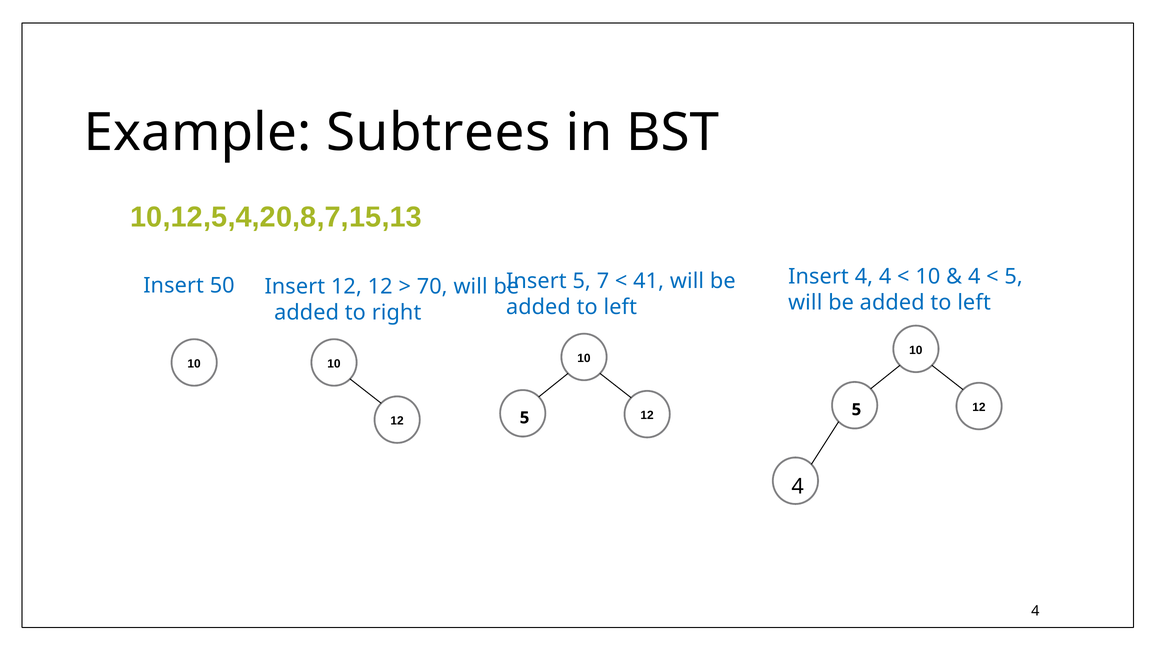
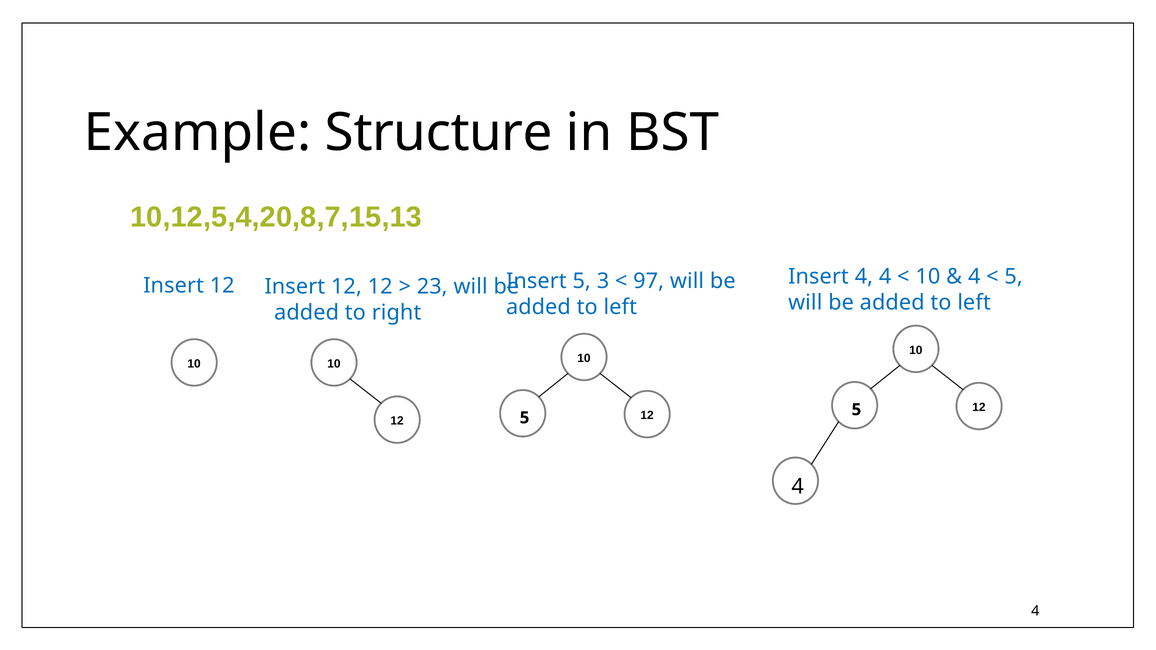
Subtrees: Subtrees -> Structure
7: 7 -> 3
41: 41 -> 97
50 at (222, 286): 50 -> 12
70: 70 -> 23
